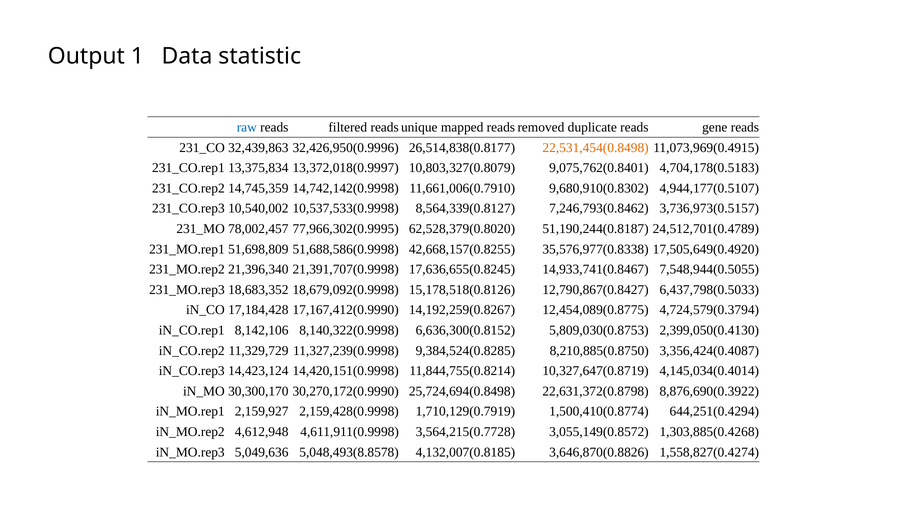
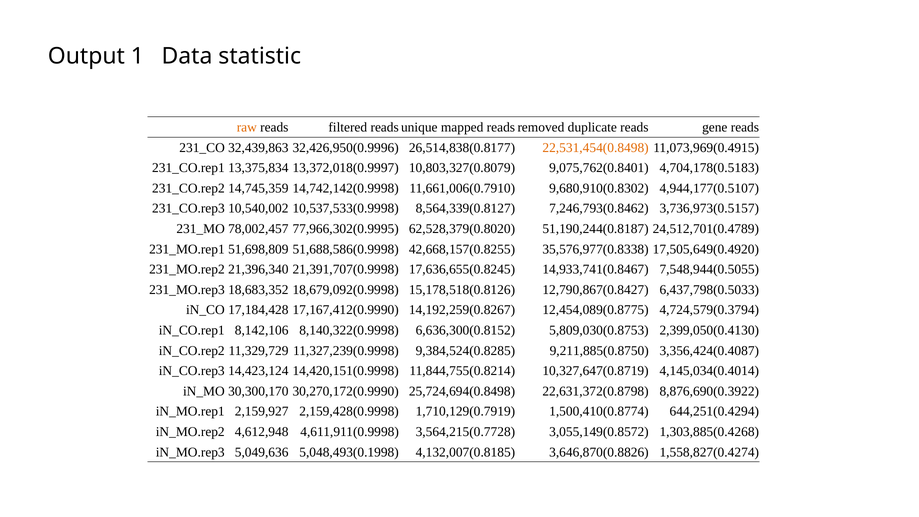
raw colour: blue -> orange
8,210,885(0.8750: 8,210,885(0.8750 -> 9,211,885(0.8750
5,048,493(8.8578: 5,048,493(8.8578 -> 5,048,493(0.1998
